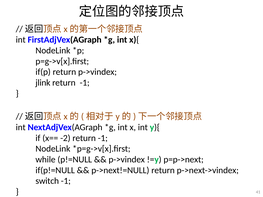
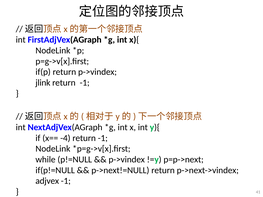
-2: -2 -> -4
switch: switch -> adjvex
